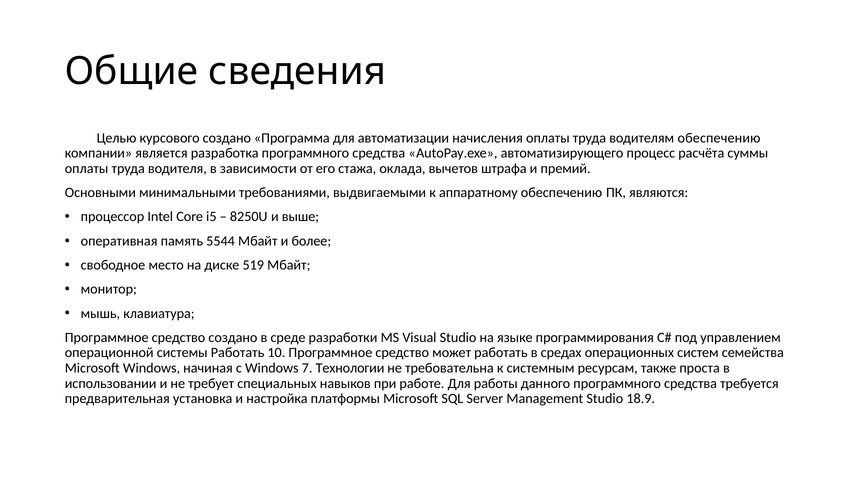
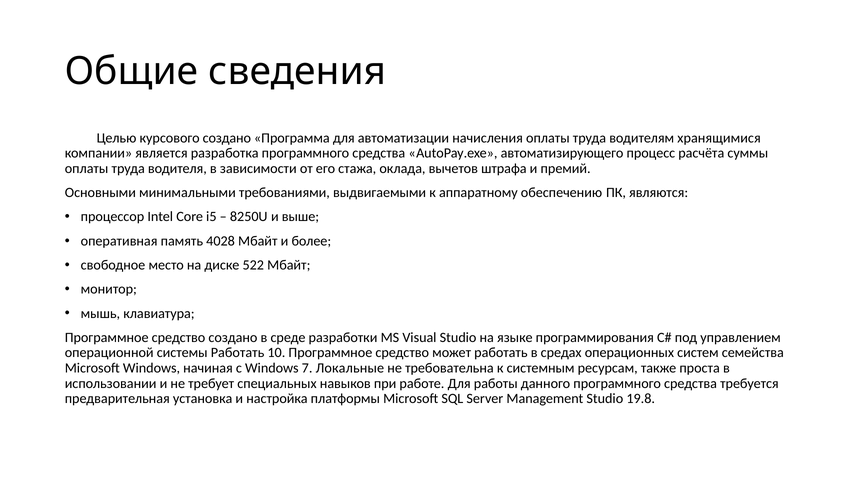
водителям обеспечению: обеспечению -> хранящимися
5544: 5544 -> 4028
519: 519 -> 522
Технологии: Технологии -> Локальные
18.9: 18.9 -> 19.8
